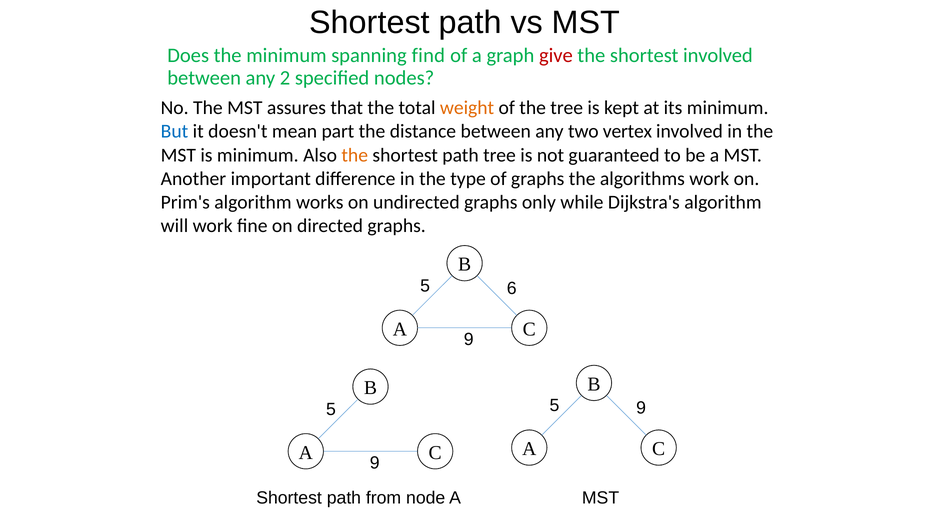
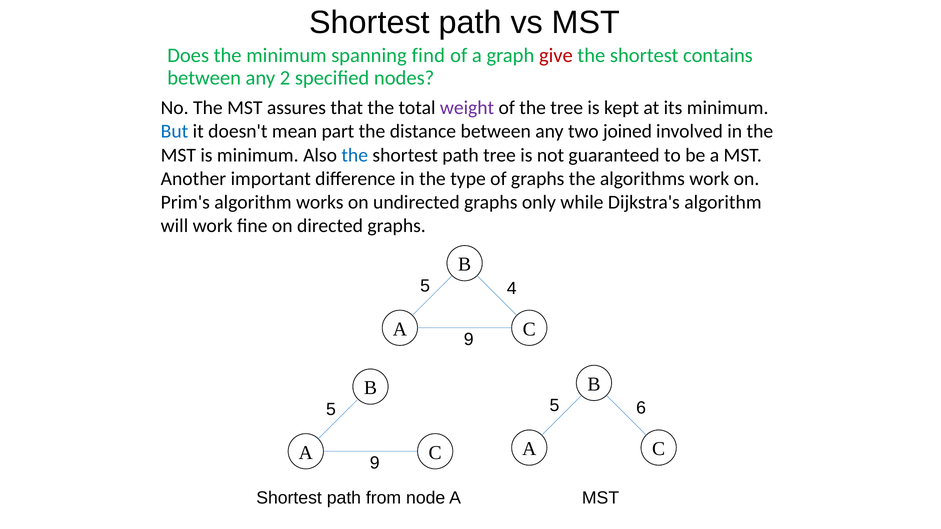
shortest involved: involved -> contains
weight colour: orange -> purple
vertex: vertex -> joined
the at (355, 155) colour: orange -> blue
6: 6 -> 4
9 at (641, 408): 9 -> 6
